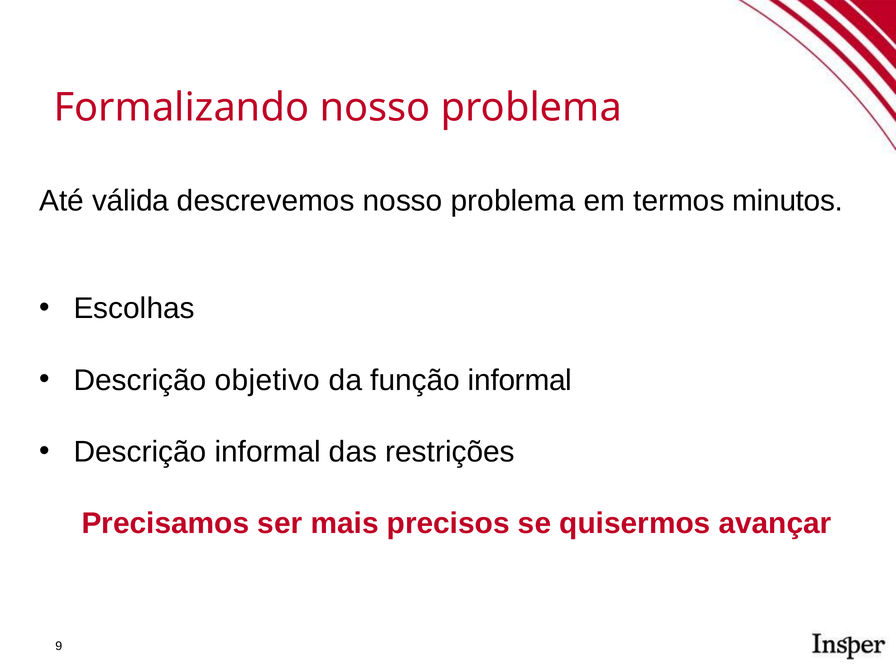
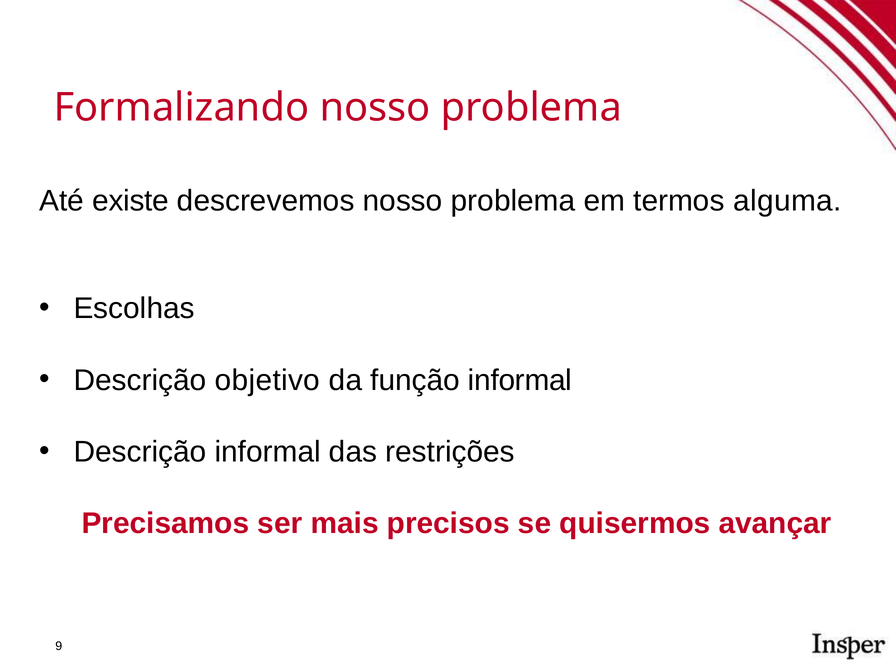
válida: válida -> existe
minutos: minutos -> alguma
